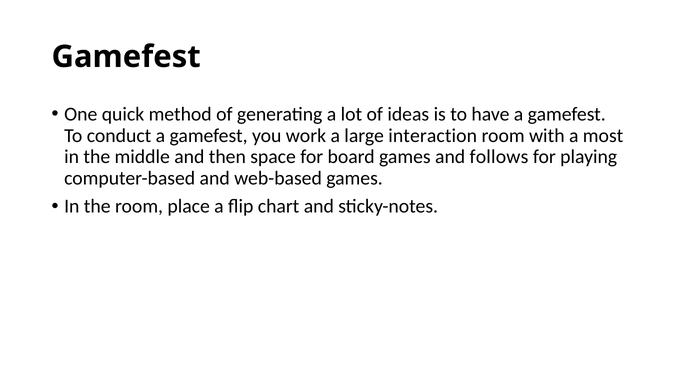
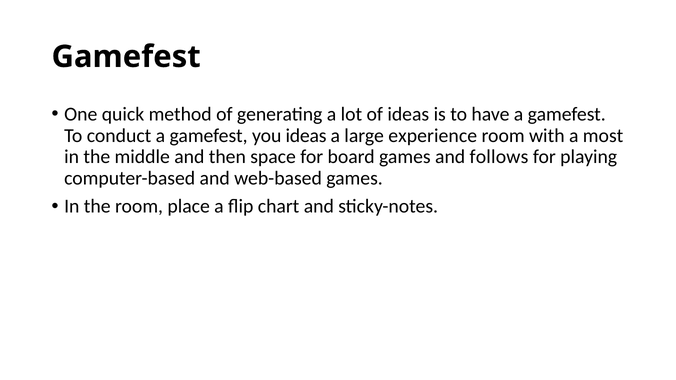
you work: work -> ideas
interaction: interaction -> experience
